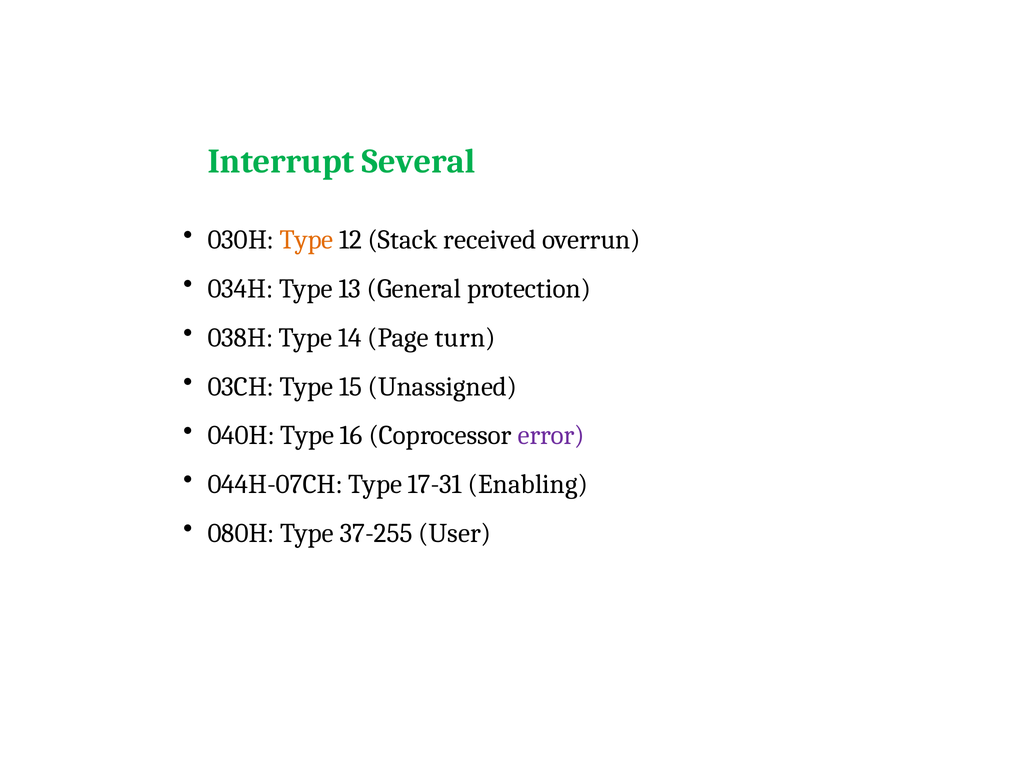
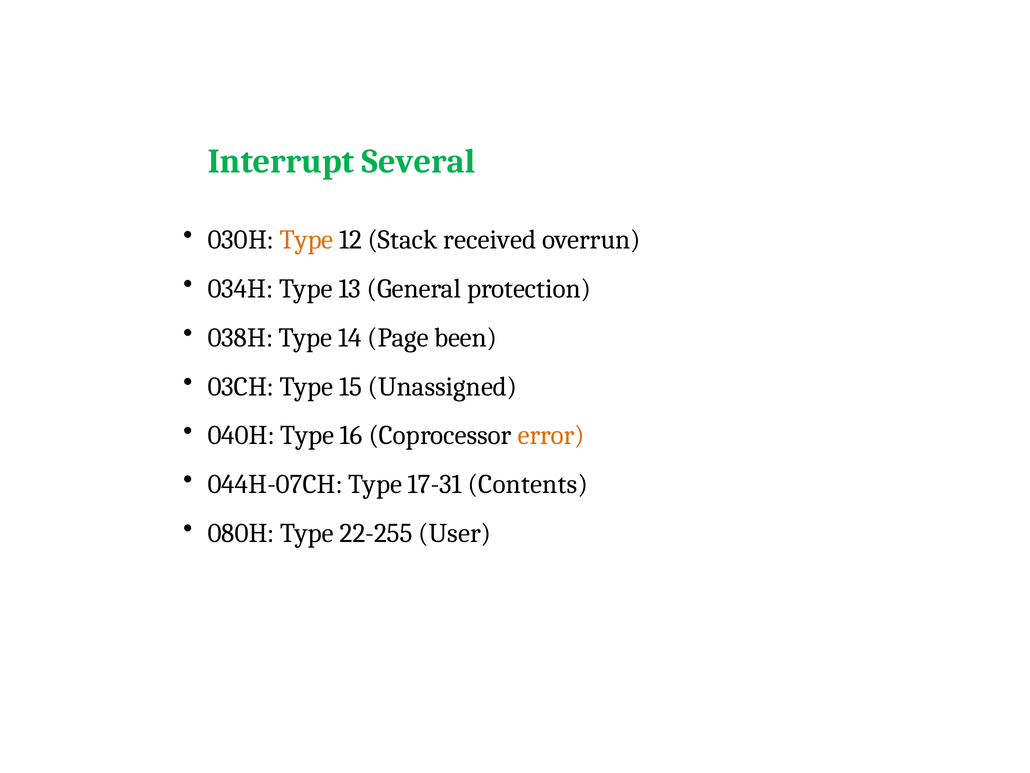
turn: turn -> been
error colour: purple -> orange
Enabling: Enabling -> Contents
37-255: 37-255 -> 22-255
